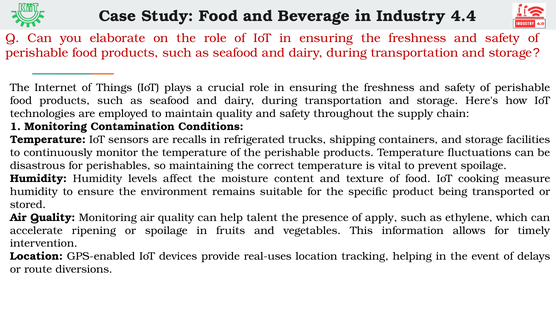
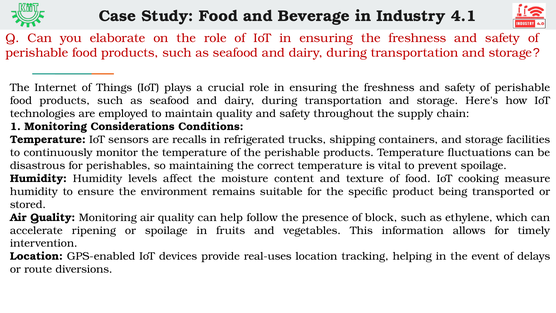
4.4: 4.4 -> 4.1
Contamination: Contamination -> Considerations
talent: talent -> follow
apply: apply -> block
